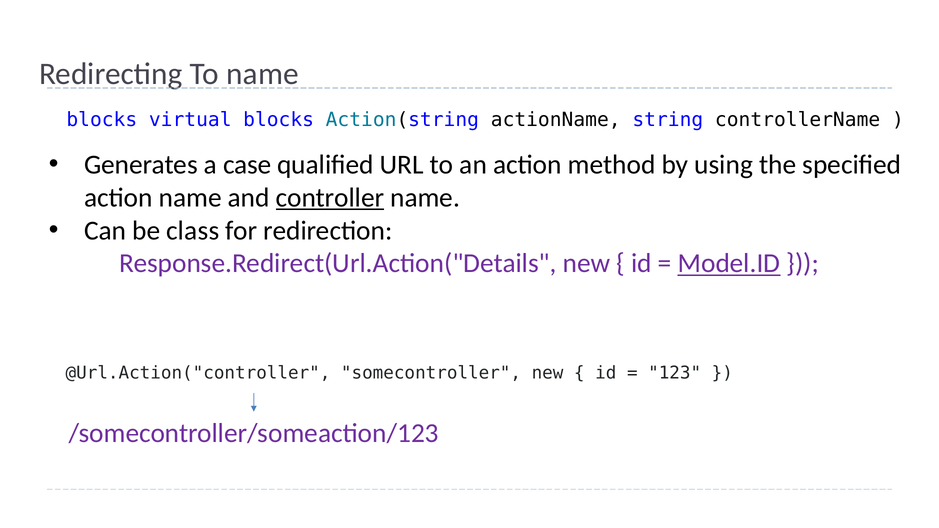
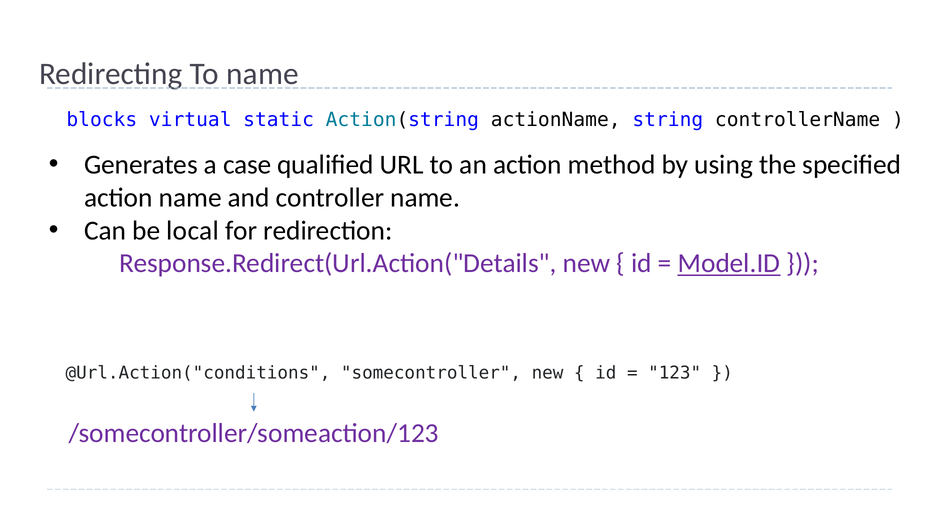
virtual blocks: blocks -> static
controller underline: present -> none
class: class -> local
@Url.Action("controller: @Url.Action("controller -> @Url.Action("conditions
